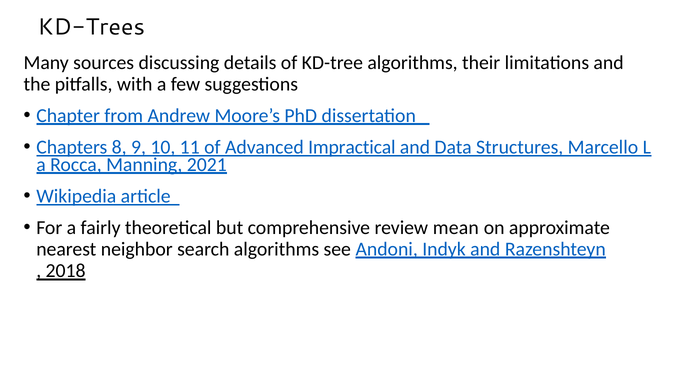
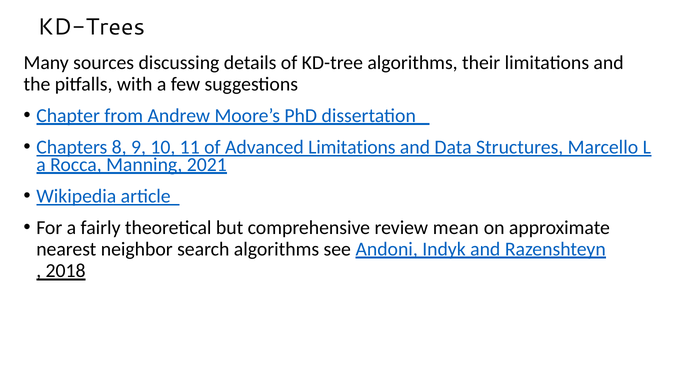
Advanced Impractical: Impractical -> Limitations
